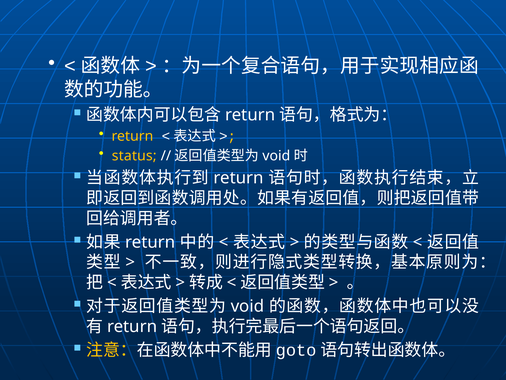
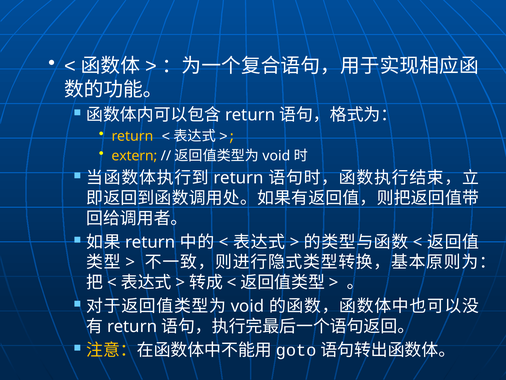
status: status -> extern
